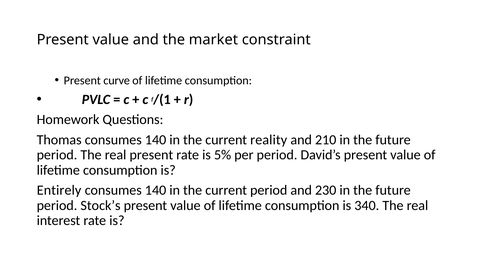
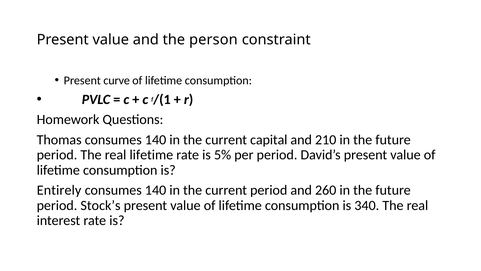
market: market -> person
reality: reality -> capital
real present: present -> lifetime
230: 230 -> 260
